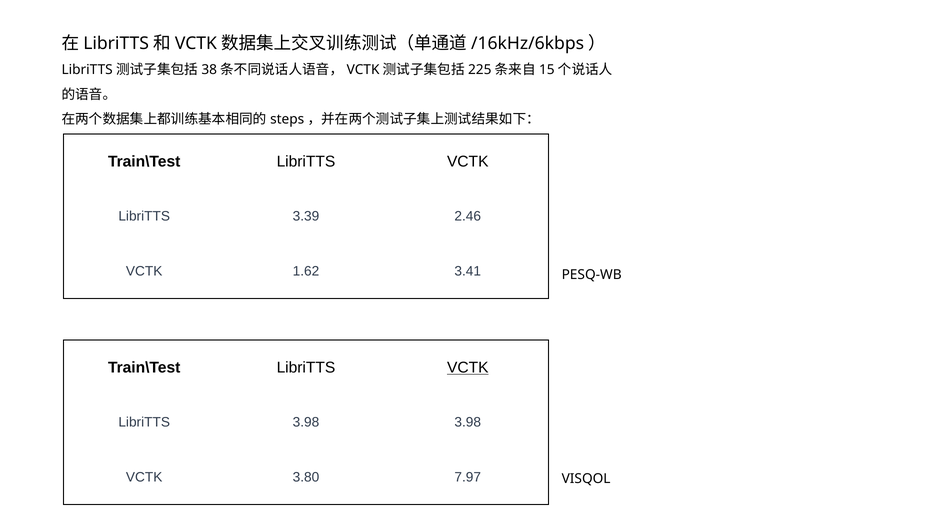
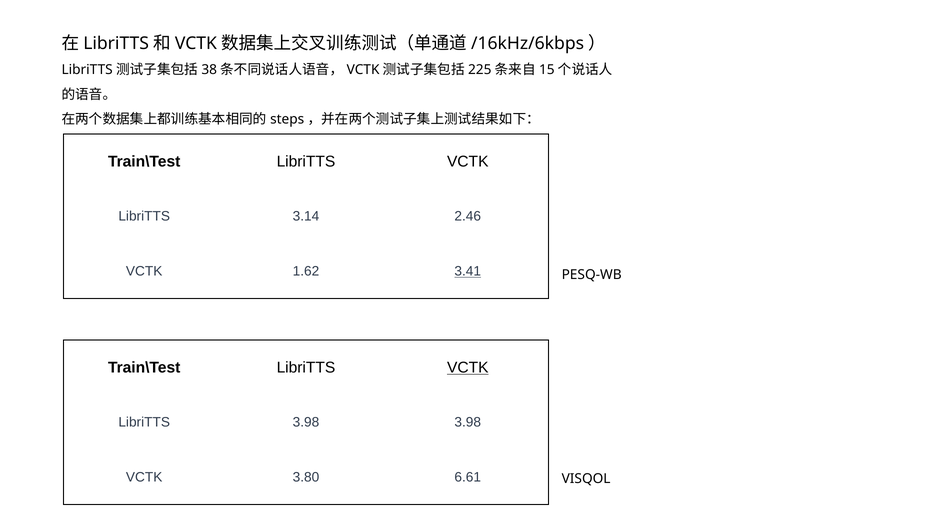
3.39: 3.39 -> 3.14
3.41 underline: none -> present
7.97: 7.97 -> 6.61
